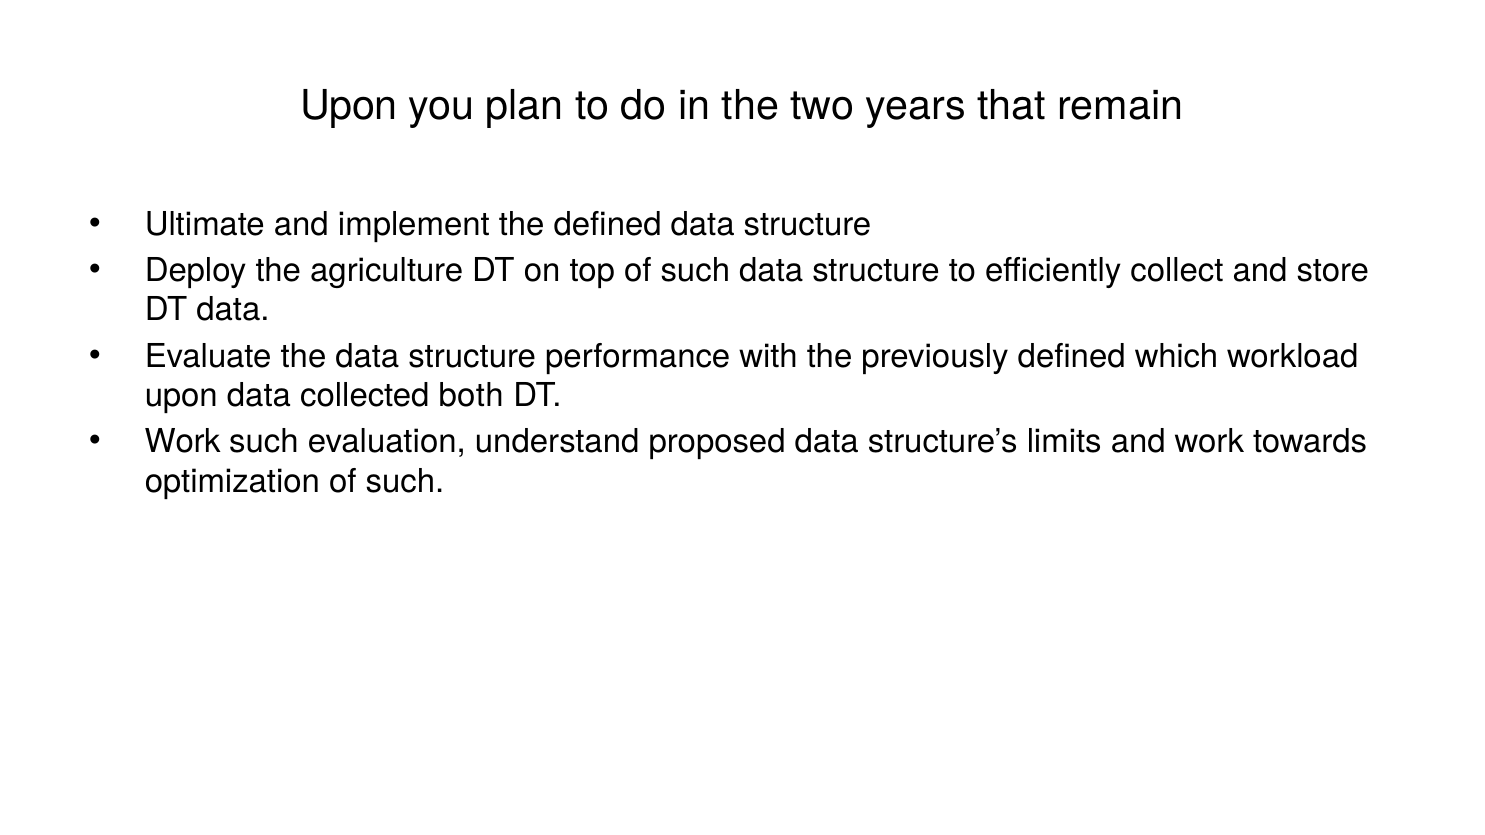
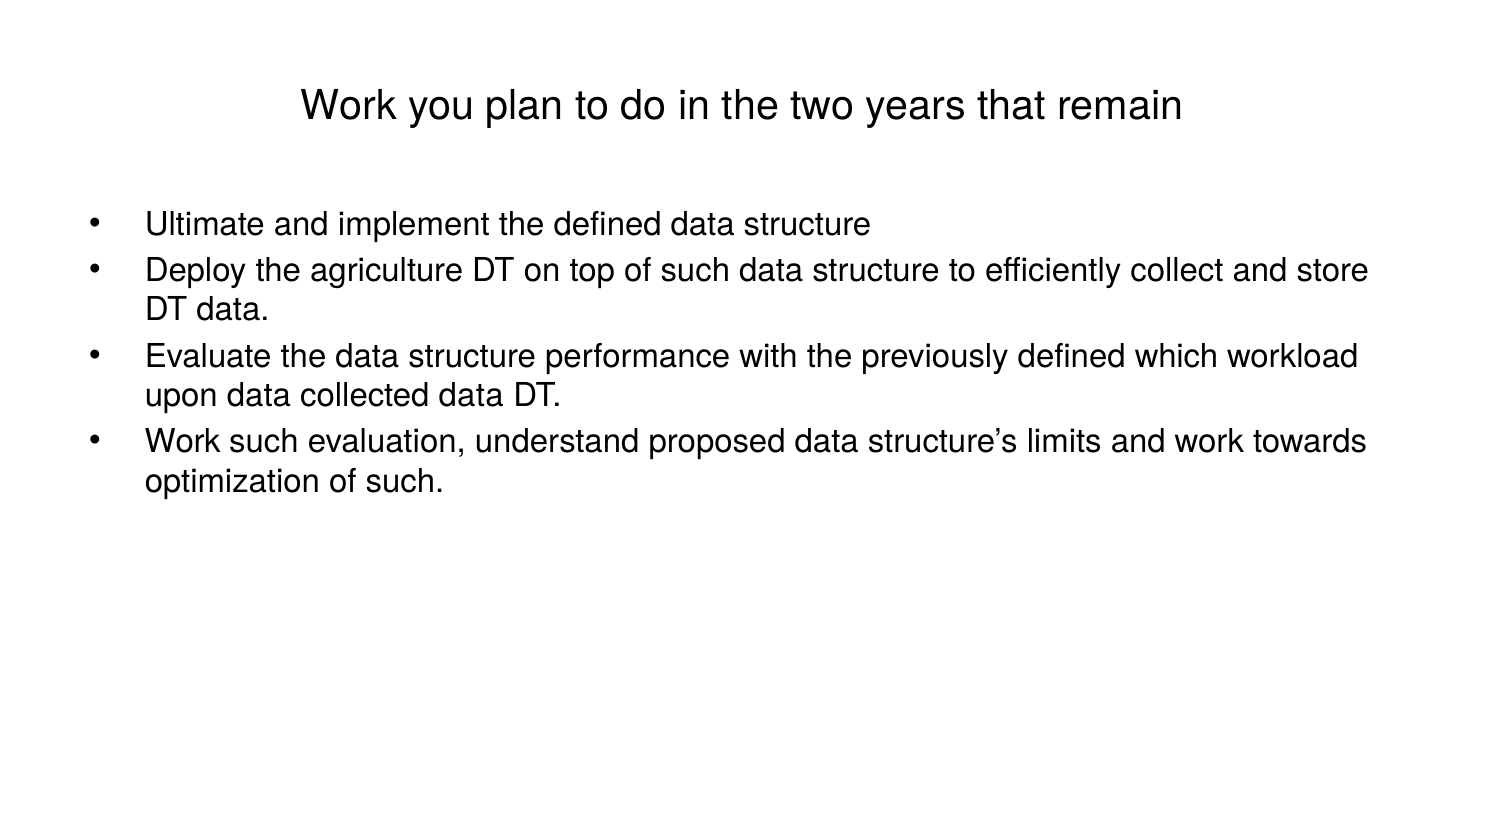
Upon at (349, 106): Upon -> Work
collected both: both -> data
